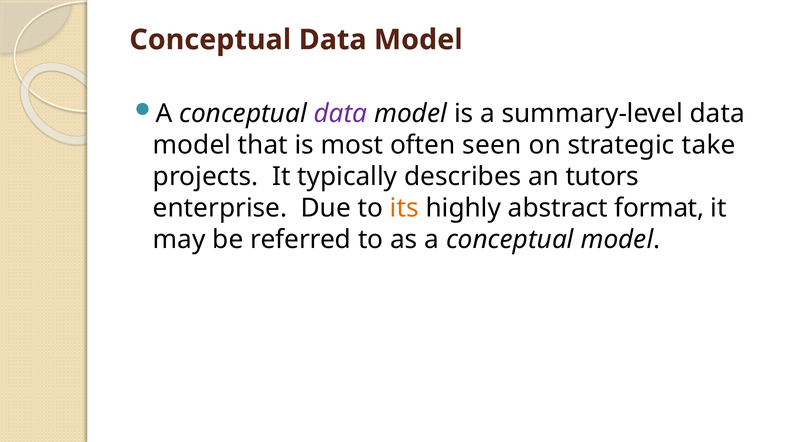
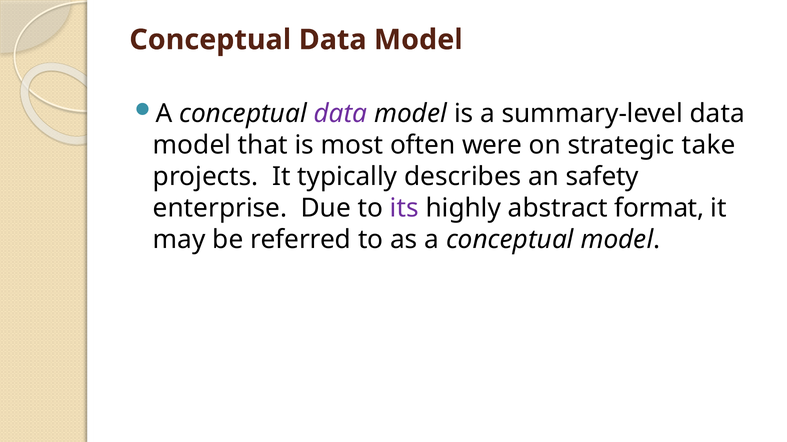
seen: seen -> were
tutors: tutors -> safety
its colour: orange -> purple
